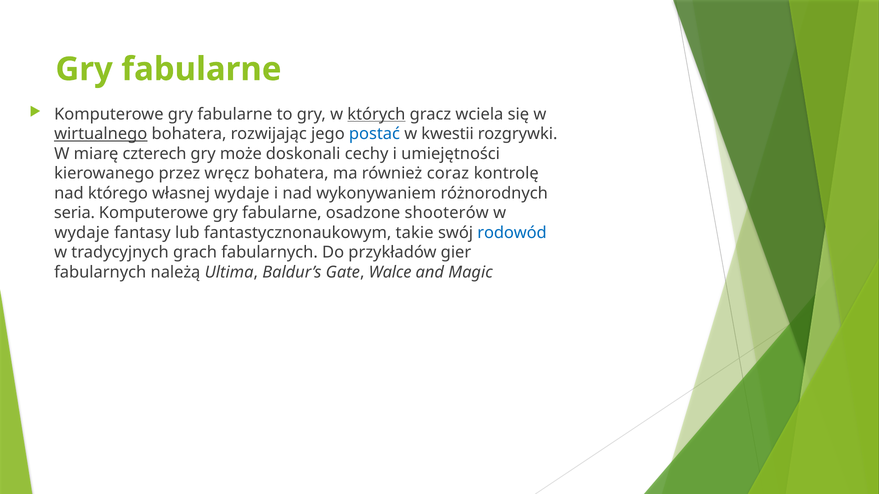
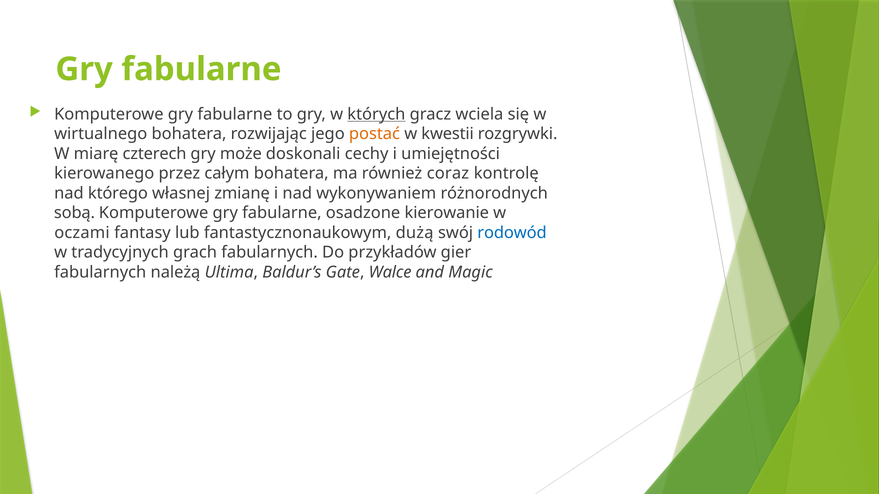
wirtualnego underline: present -> none
postać colour: blue -> orange
wręcz: wręcz -> całym
własnej wydaje: wydaje -> zmianę
seria: seria -> sobą
shooterów: shooterów -> kierowanie
wydaje at (82, 233): wydaje -> oczami
takie: takie -> dużą
